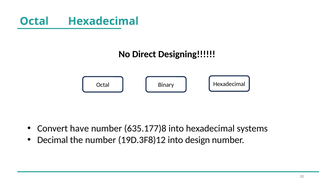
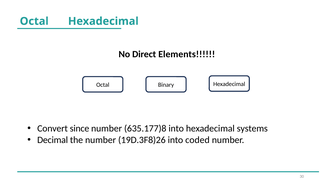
Designing: Designing -> Elements
have: have -> since
19D.3F8)12: 19D.3F8)12 -> 19D.3F8)26
design: design -> coded
